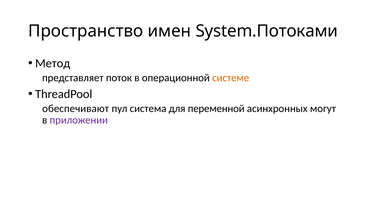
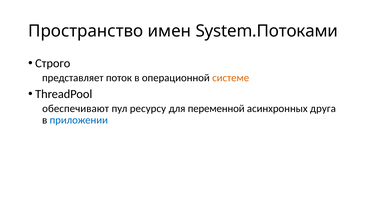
Метод: Метод -> Строго
система: система -> ресурсу
могут: могут -> друга
приложении colour: purple -> blue
